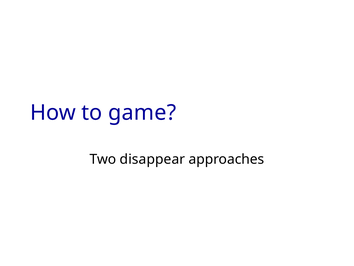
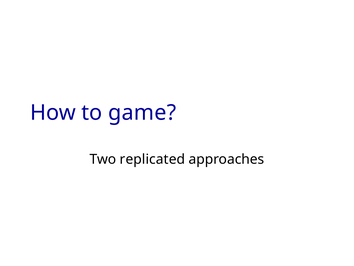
disappear: disappear -> replicated
